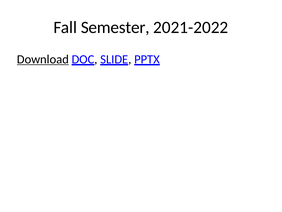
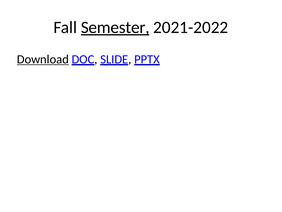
Semester underline: none -> present
